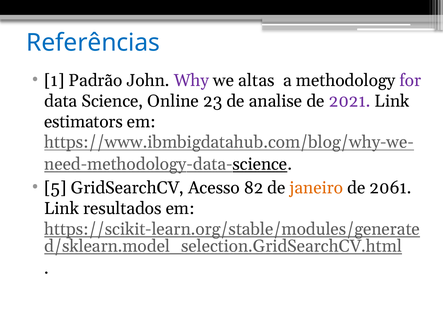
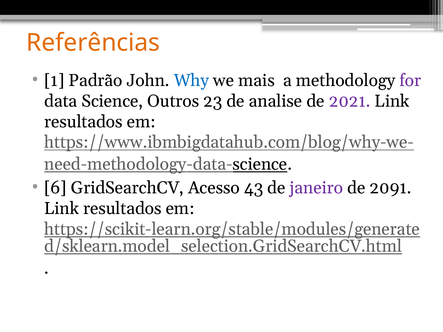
Referências colour: blue -> orange
Why colour: purple -> blue
altas: altas -> mais
Online: Online -> Outros
estimators at (83, 122): estimators -> resultados
5: 5 -> 6
82: 82 -> 43
janeiro colour: orange -> purple
2061: 2061 -> 2091
